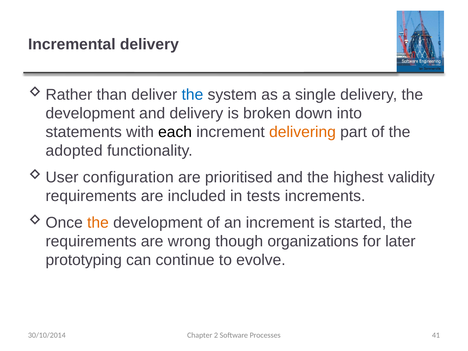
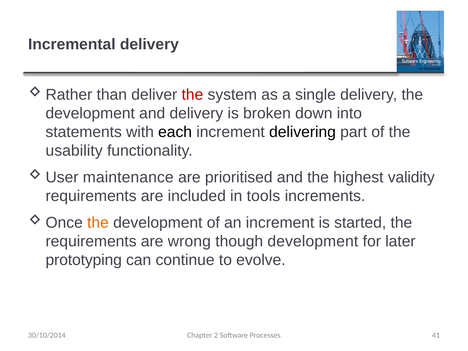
the at (192, 95) colour: blue -> red
delivering colour: orange -> black
adopted: adopted -> usability
configuration: configuration -> maintenance
tests: tests -> tools
though organizations: organizations -> development
